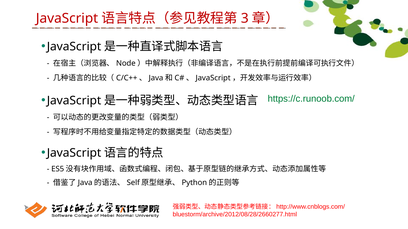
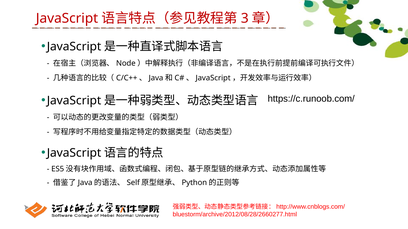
https://c.runoob.com/ colour: green -> black
